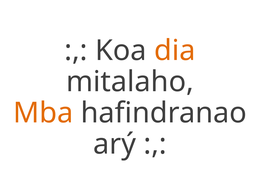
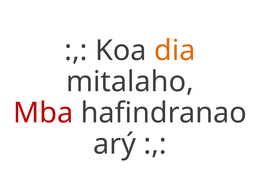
Mba colour: orange -> red
